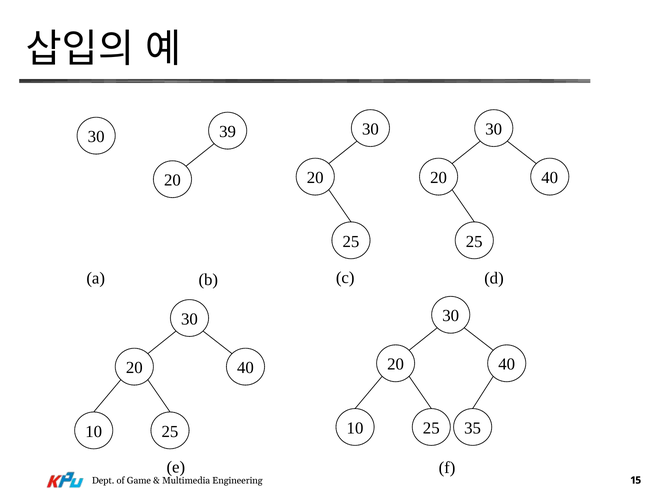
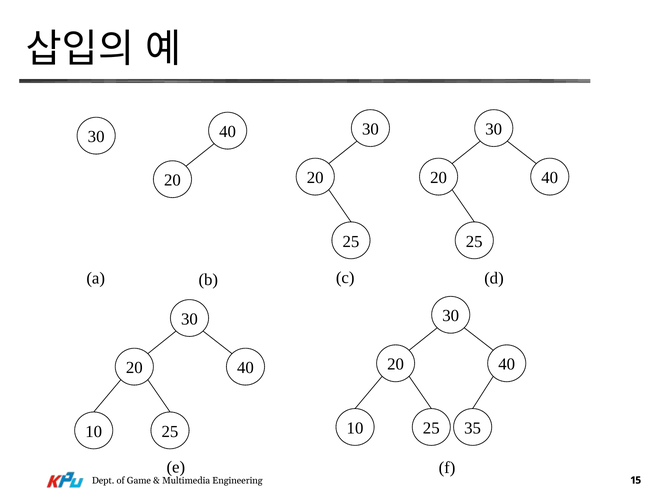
39 at (228, 132): 39 -> 40
